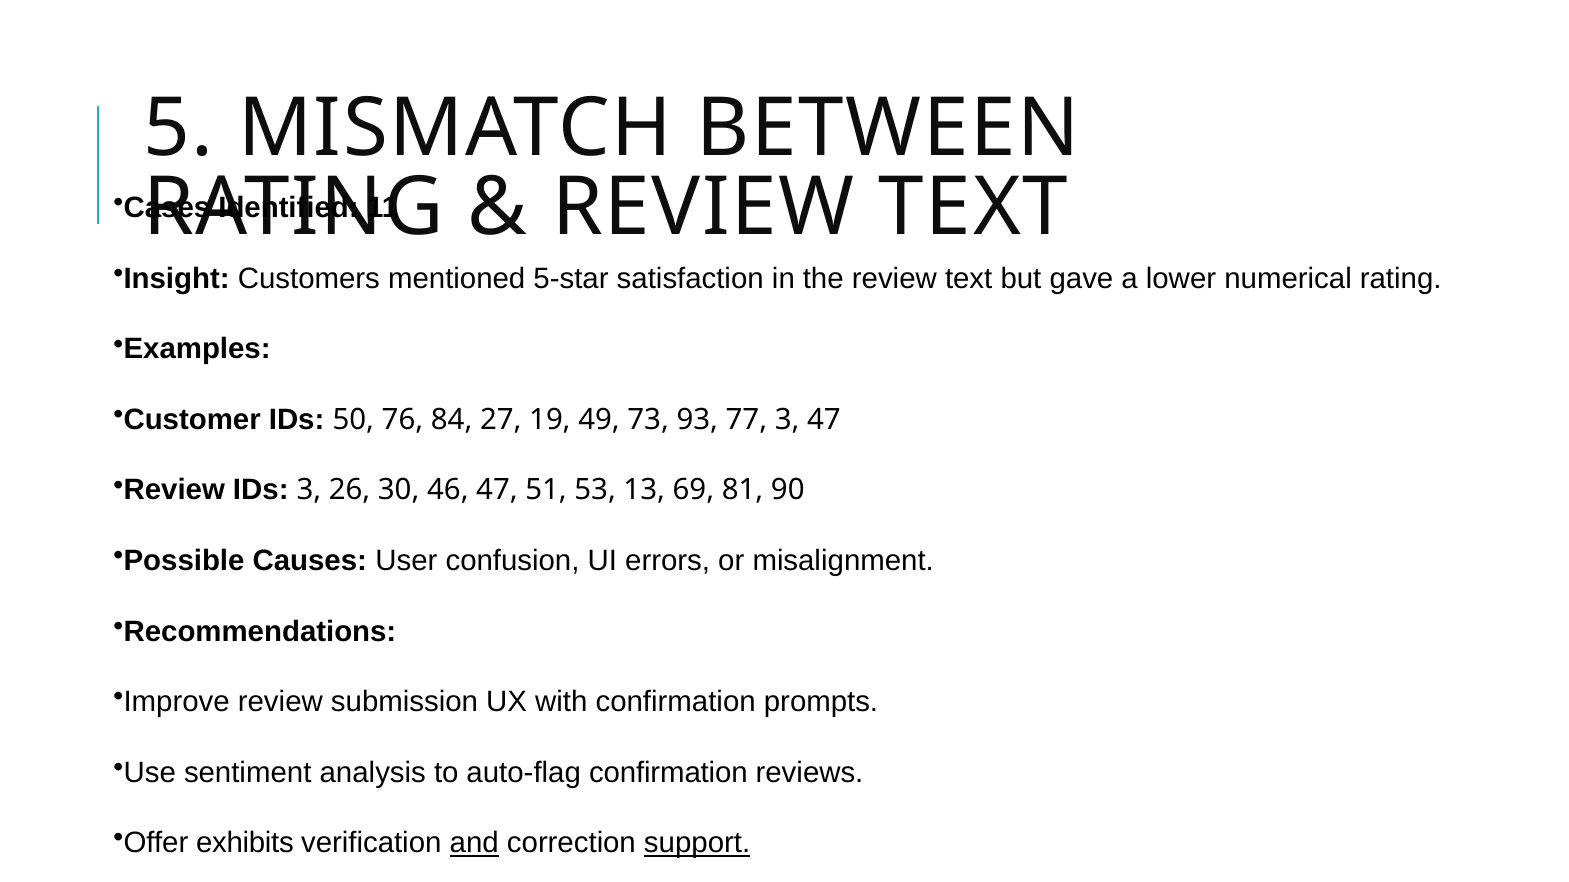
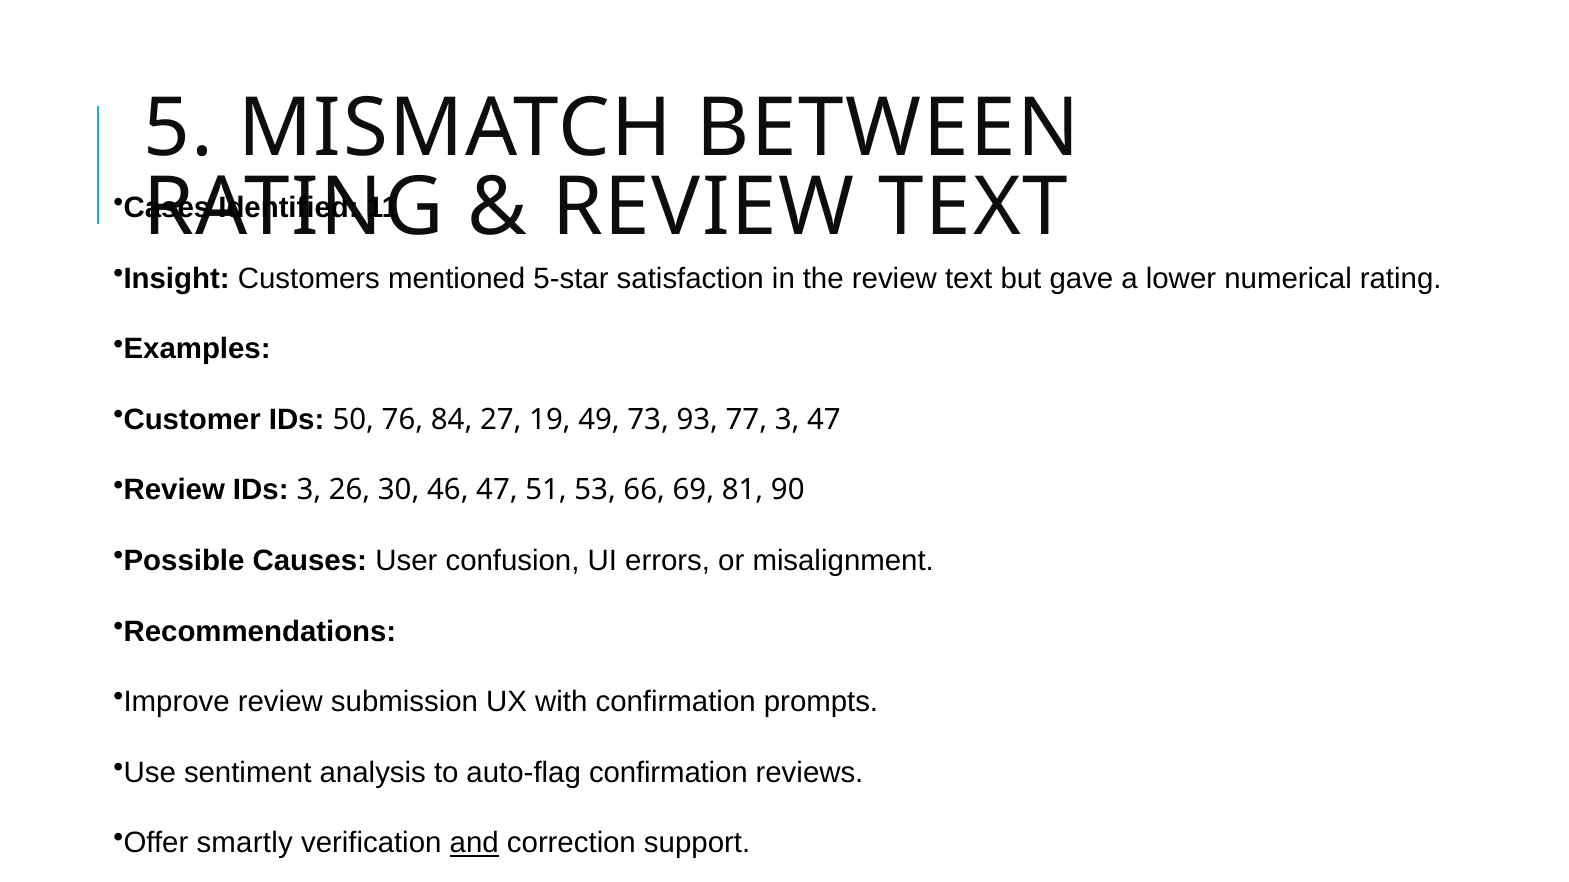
13: 13 -> 66
exhibits: exhibits -> smartly
support underline: present -> none
